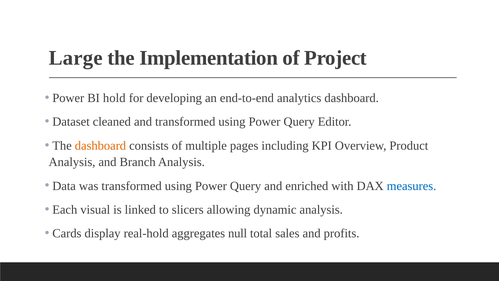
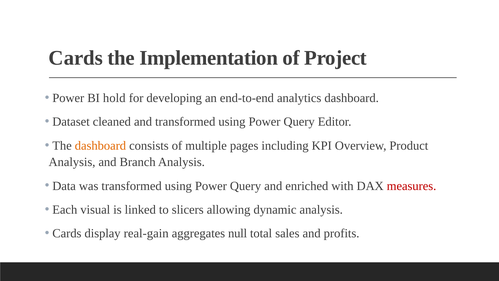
Large at (76, 58): Large -> Cards
measures colour: blue -> red
real-hold: real-hold -> real-gain
